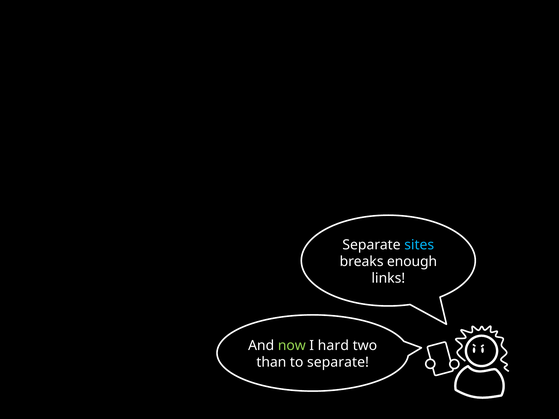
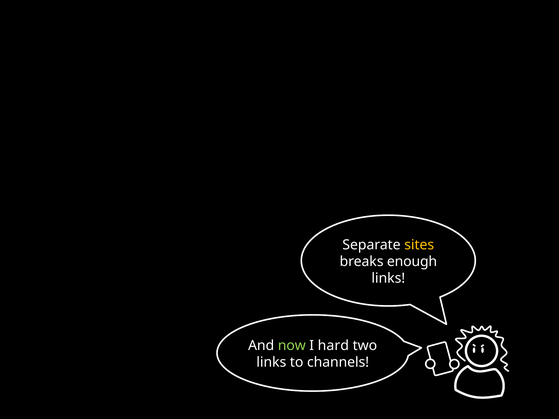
sites colour: light blue -> yellow
than at (271, 363): than -> links
to separate: separate -> channels
